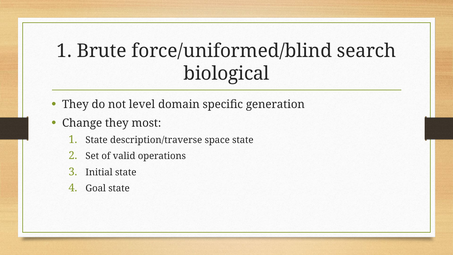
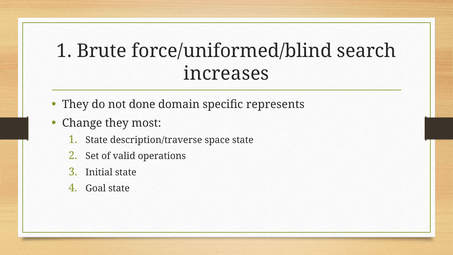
biological: biological -> increases
level: level -> done
generation: generation -> represents
